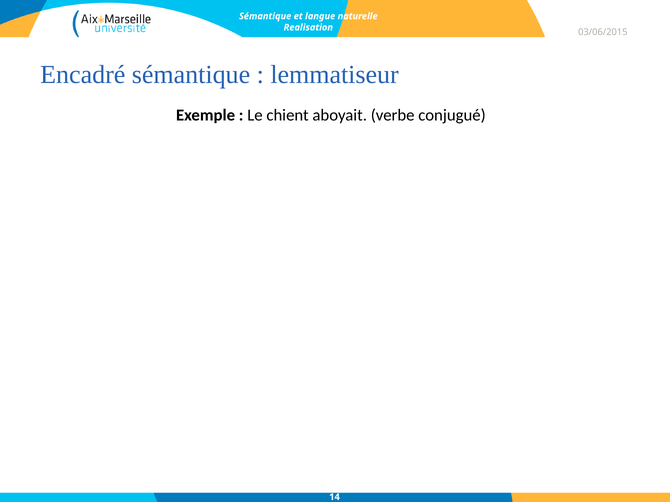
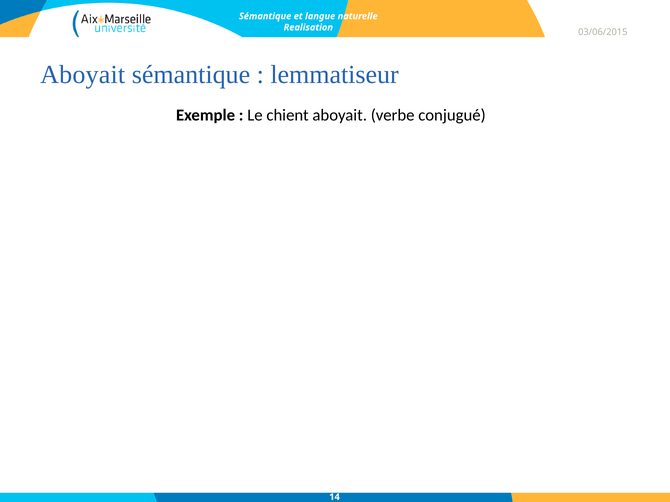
Encadré at (83, 75): Encadré -> Aboyait
